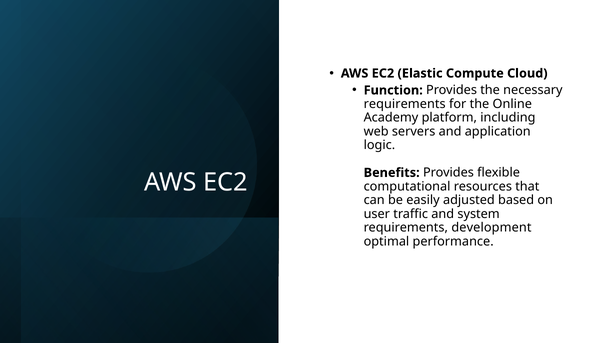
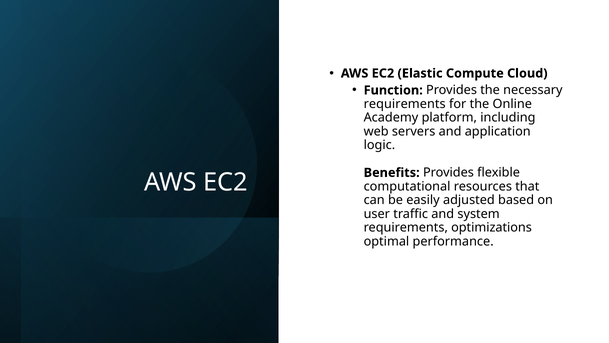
development: development -> optimizations
